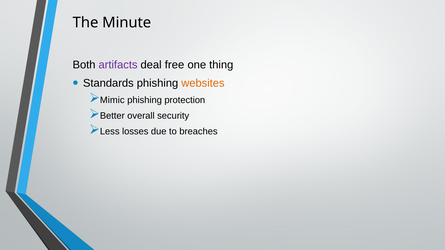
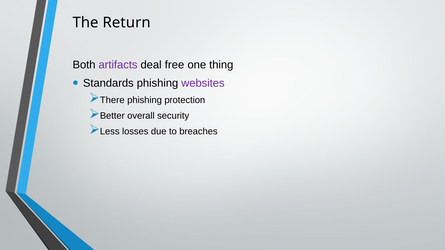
Minute: Minute -> Return
websites colour: orange -> purple
Mimic: Mimic -> There
